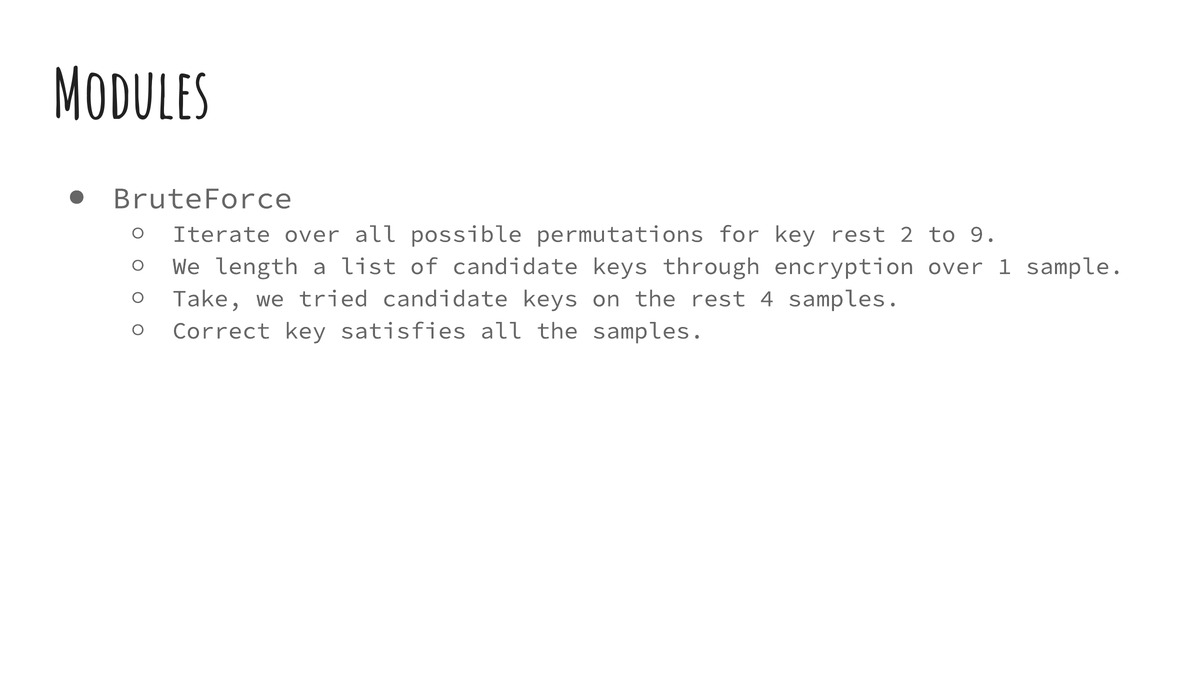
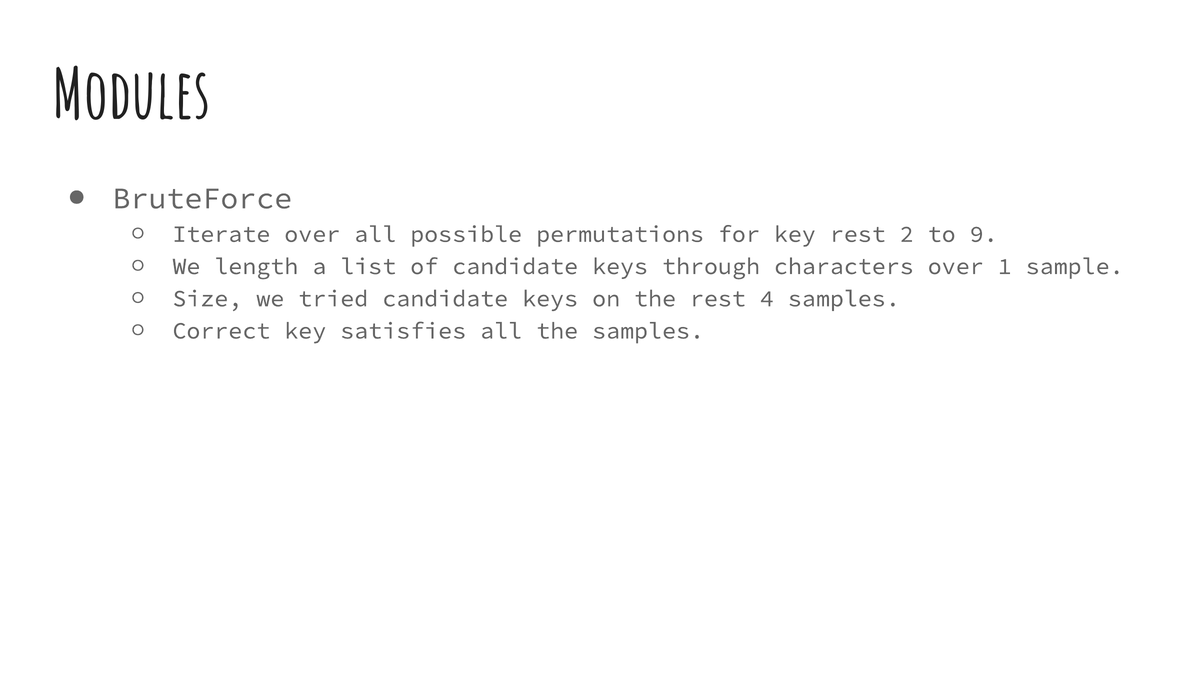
encryption: encryption -> characters
Take: Take -> Size
